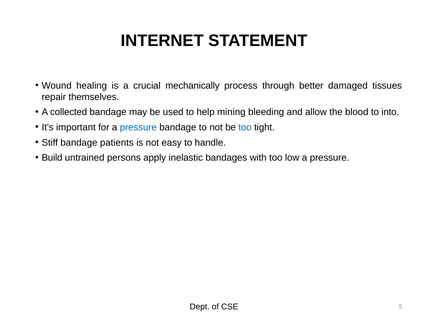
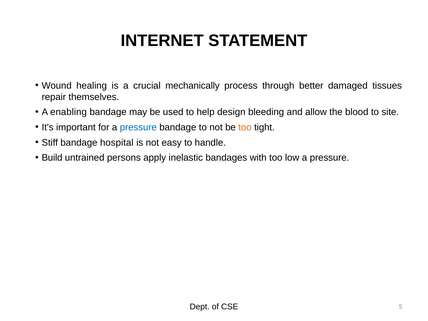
collected: collected -> enabling
mining: mining -> design
into: into -> site
too at (245, 127) colour: blue -> orange
patients: patients -> hospital
